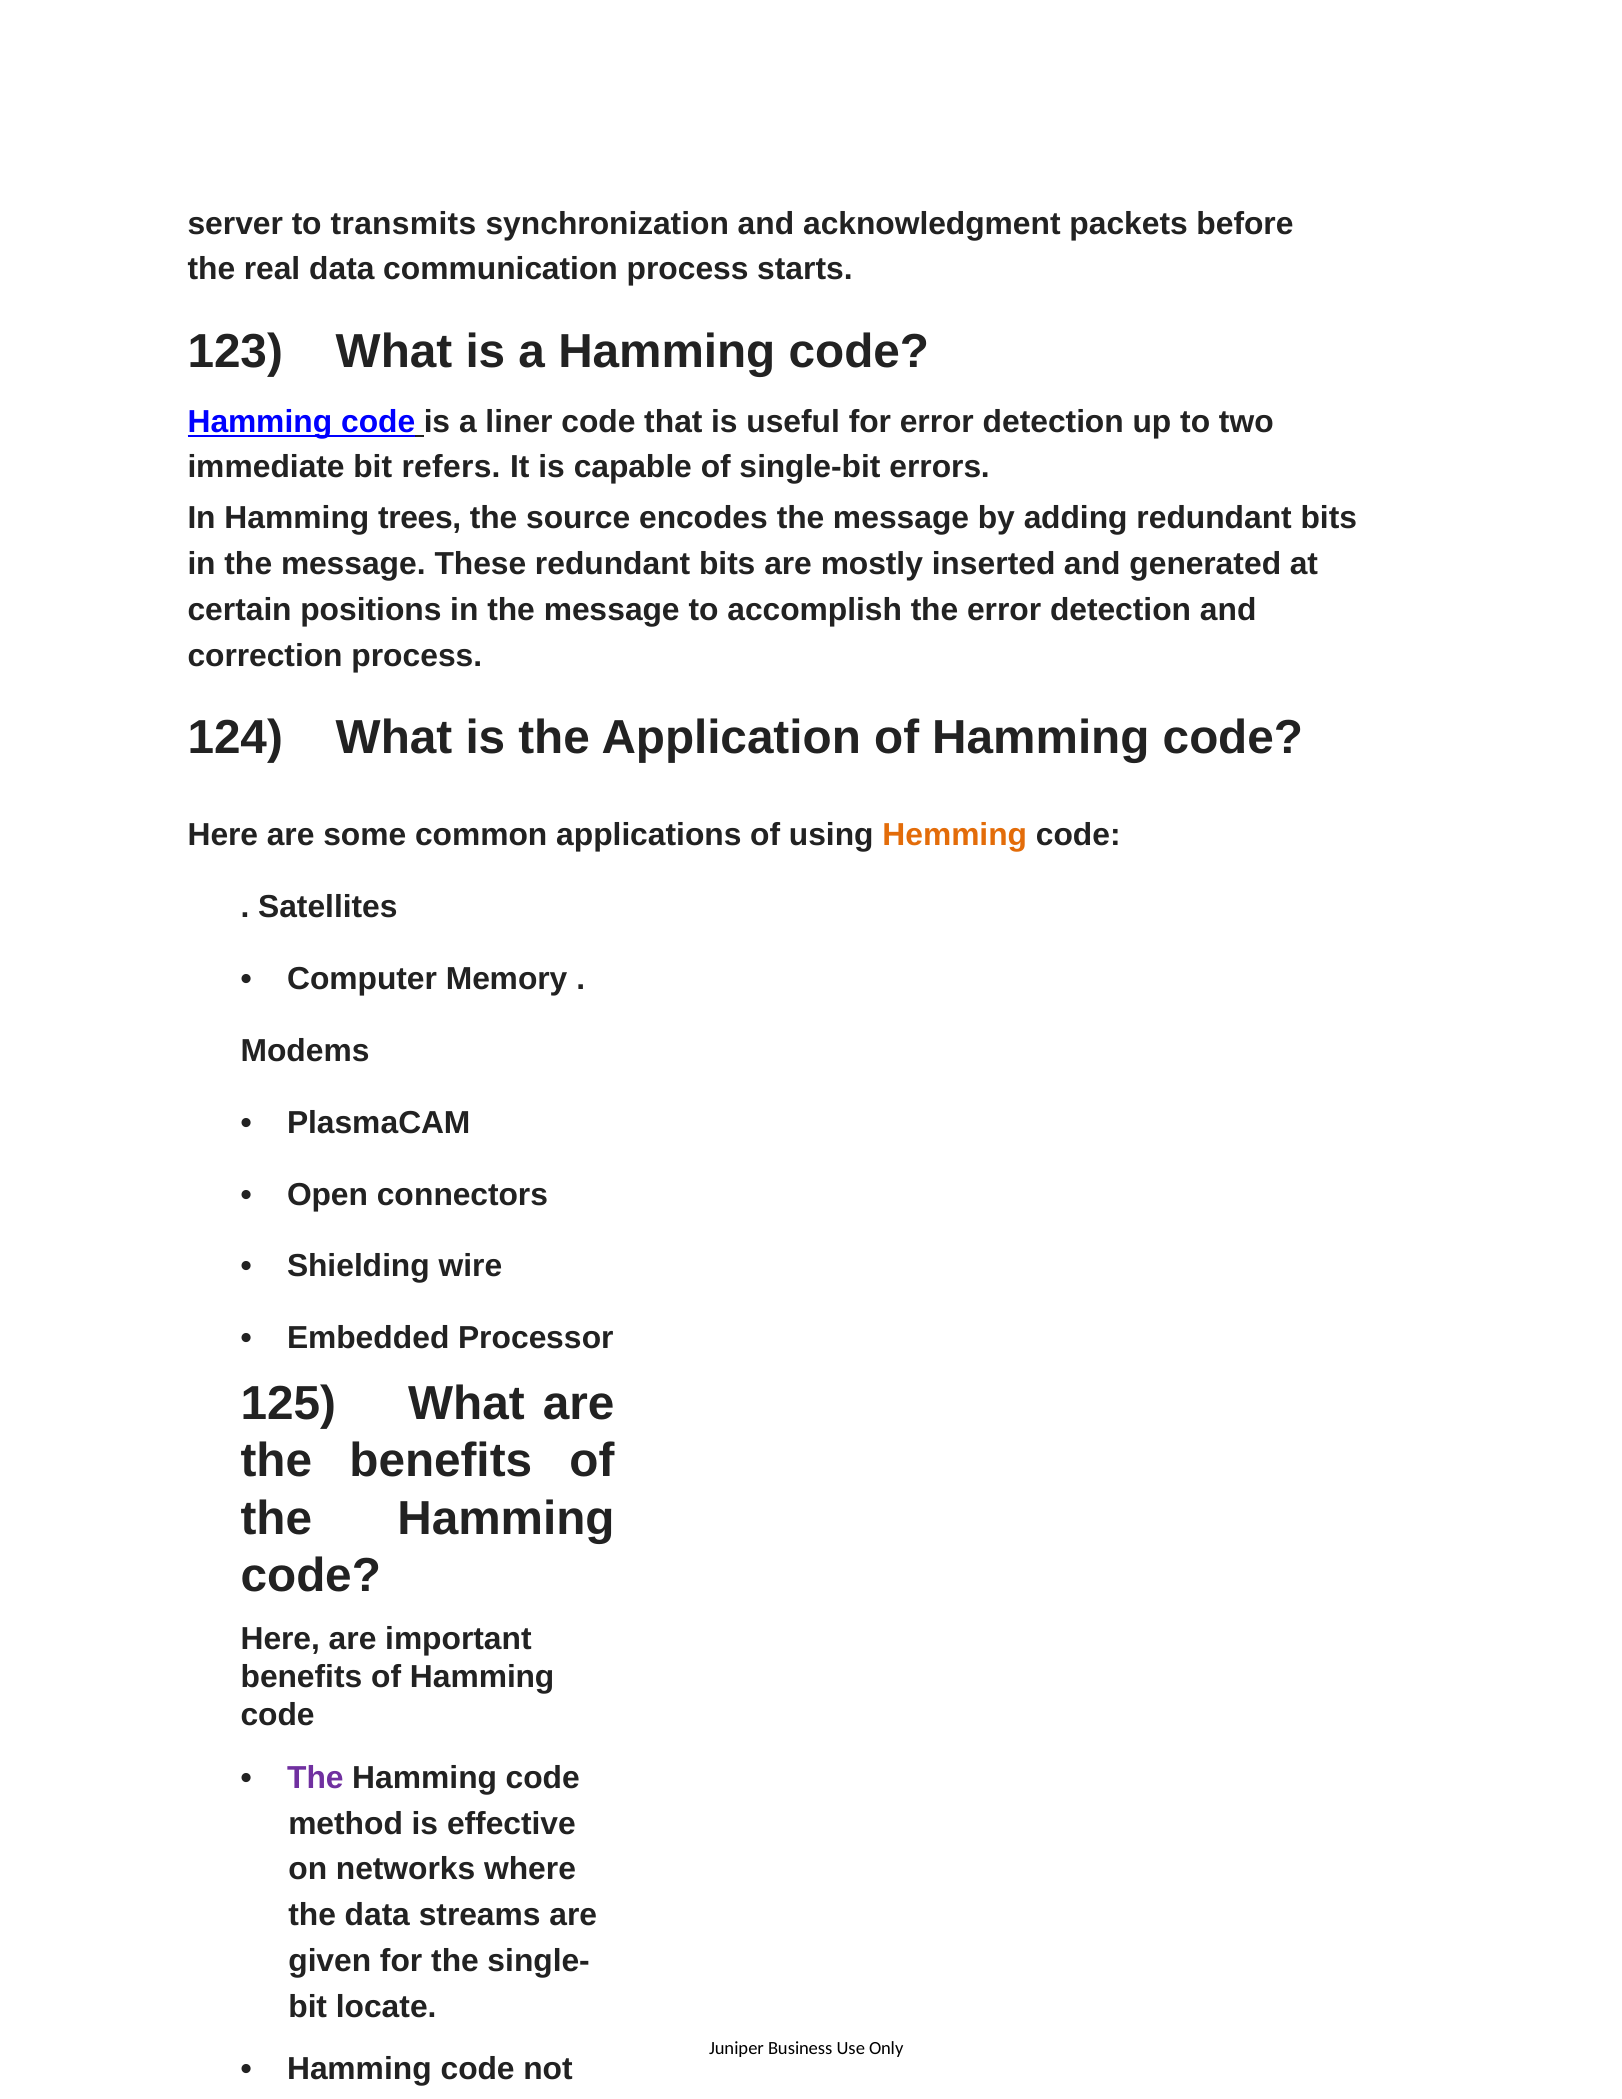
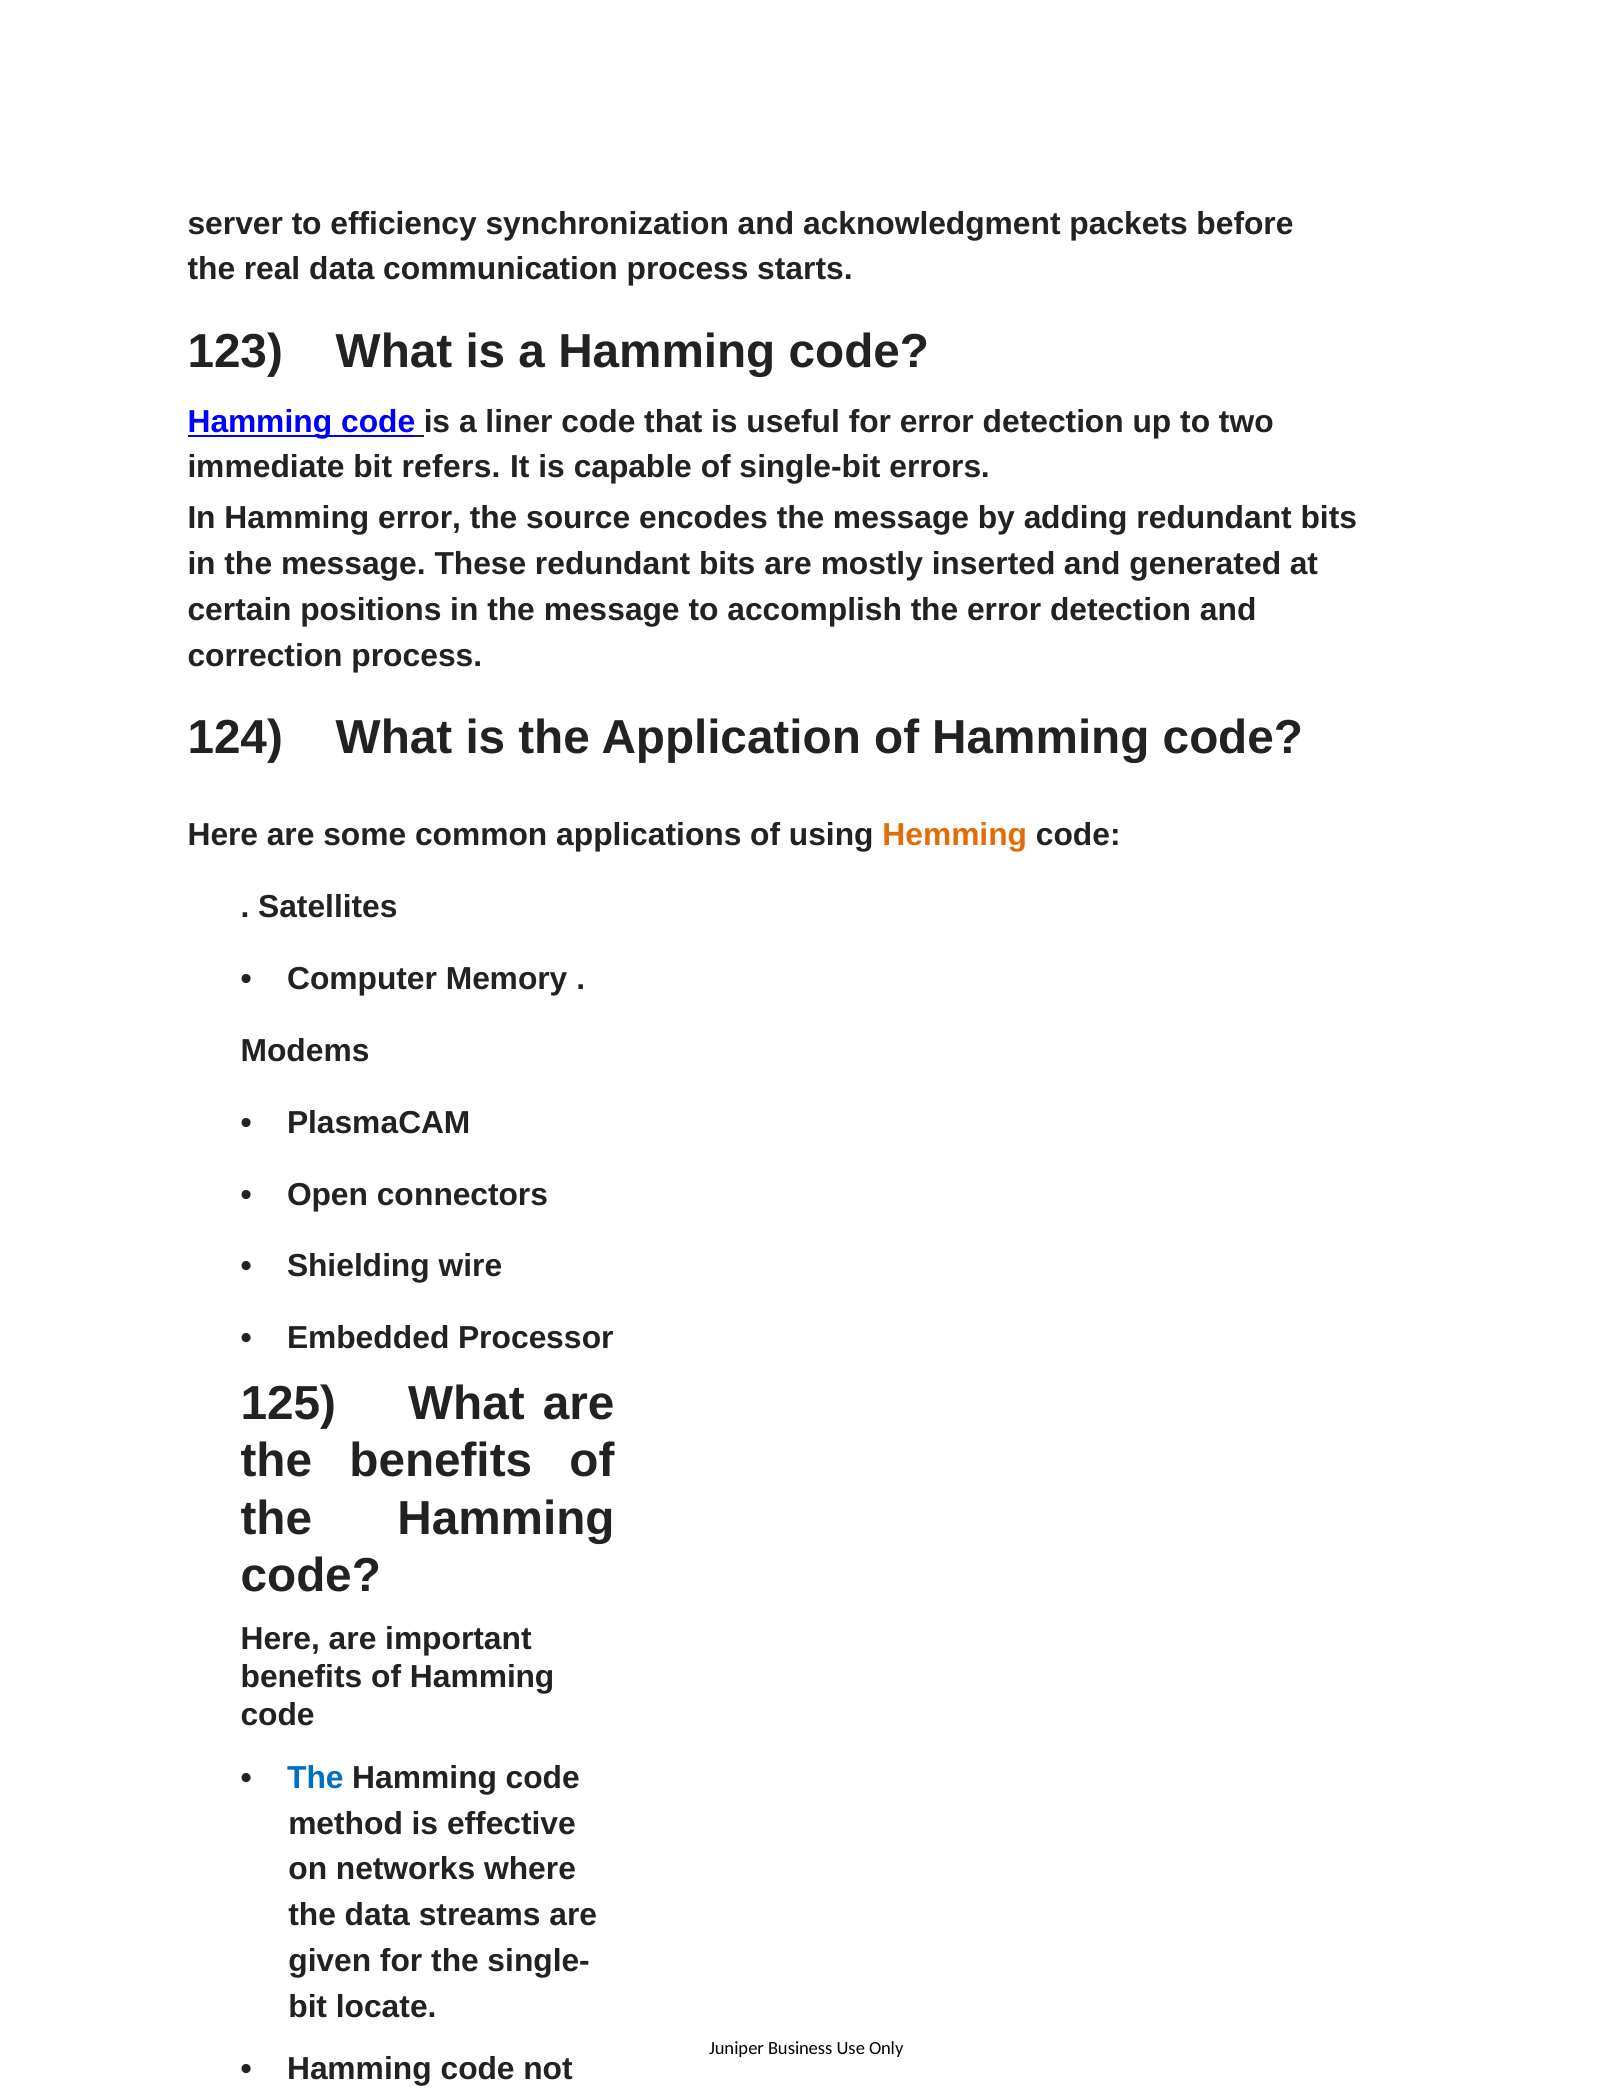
transmits: transmits -> efficiency
Hamming trees: trees -> error
The at (315, 1778) colour: purple -> blue
